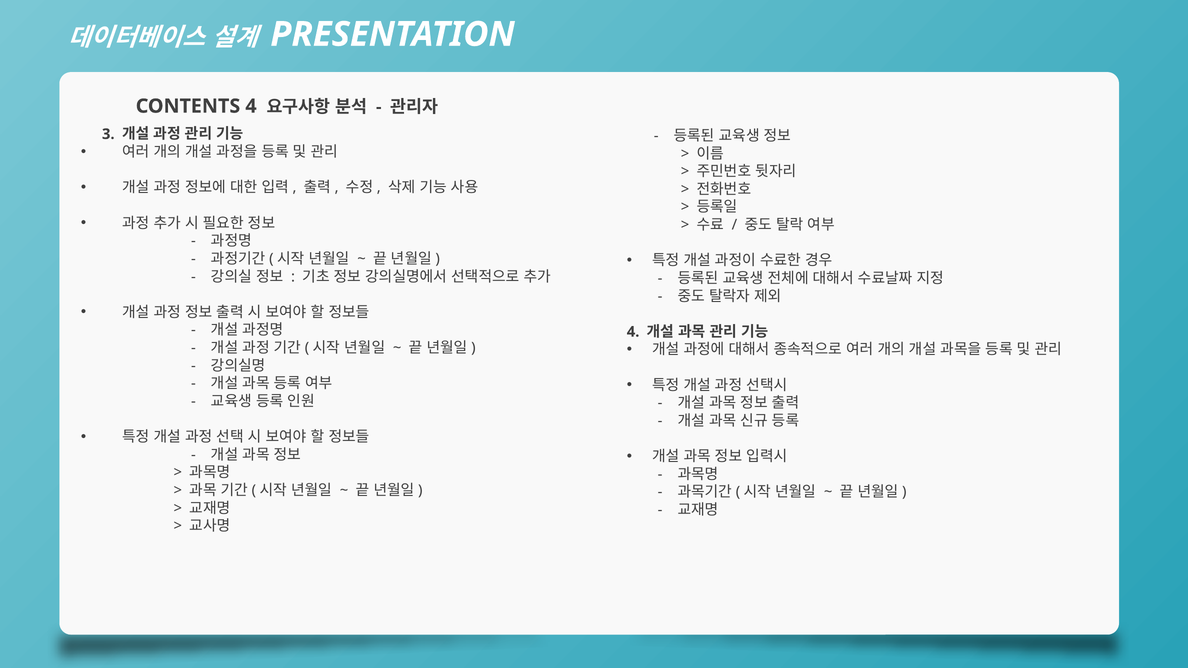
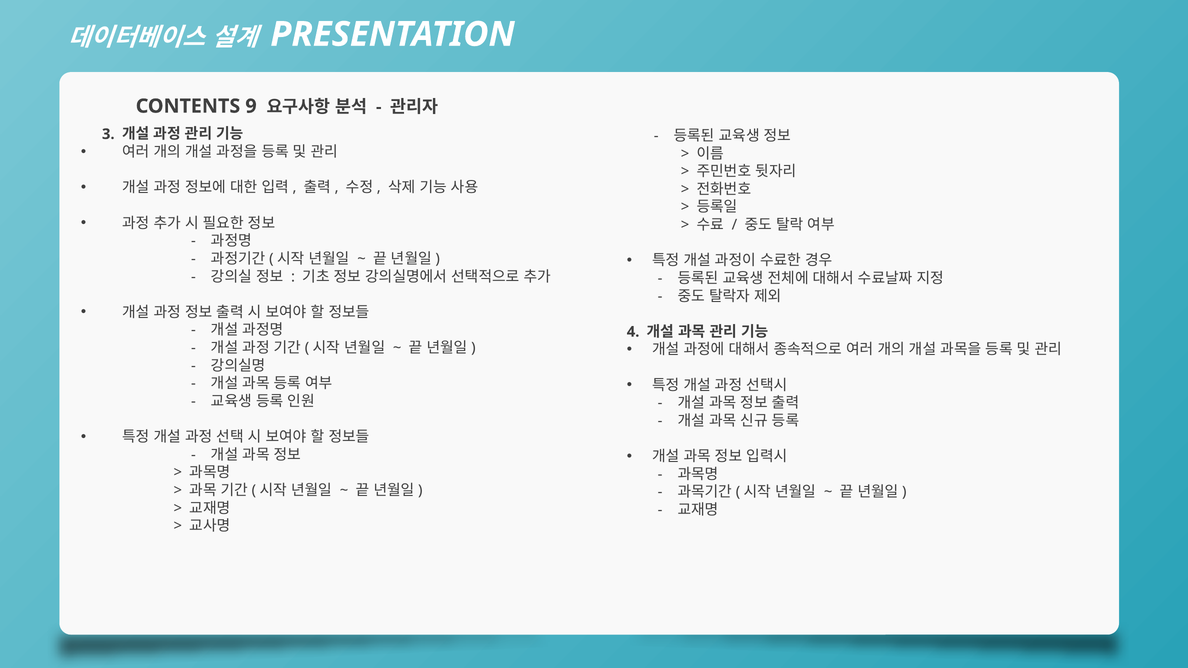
CONTENTS 4: 4 -> 9
